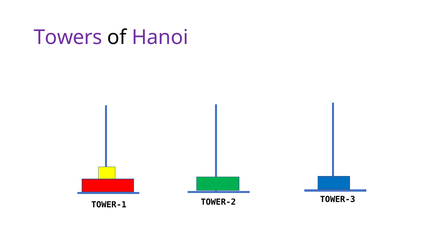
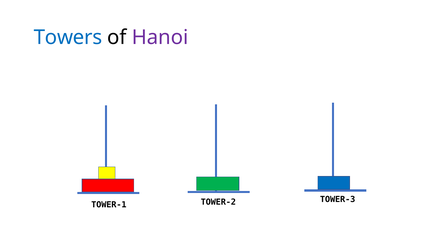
Towers colour: purple -> blue
